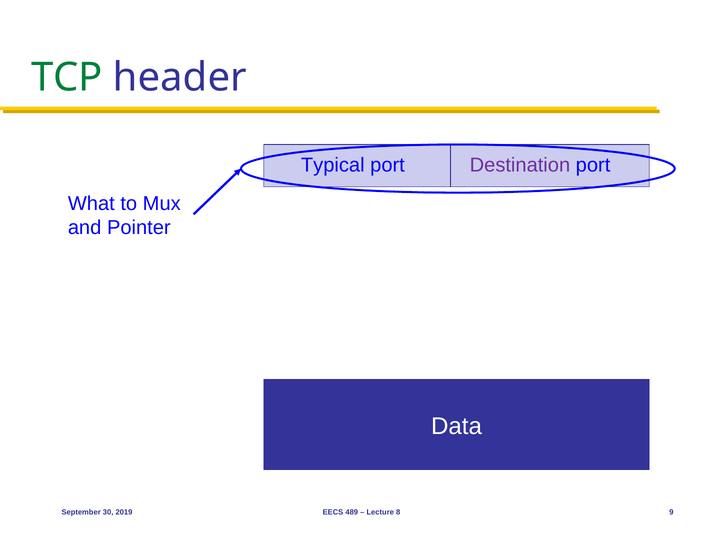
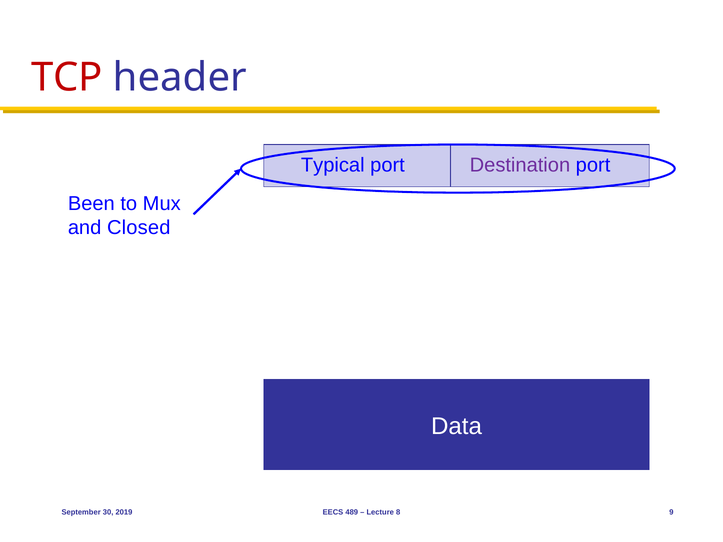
TCP colour: green -> red
What: What -> Been
Pointer: Pointer -> Closed
